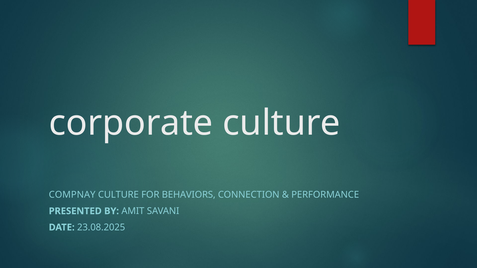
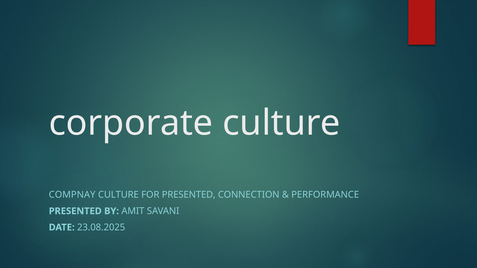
FOR BEHAVIORS: BEHAVIORS -> PRESENTED
